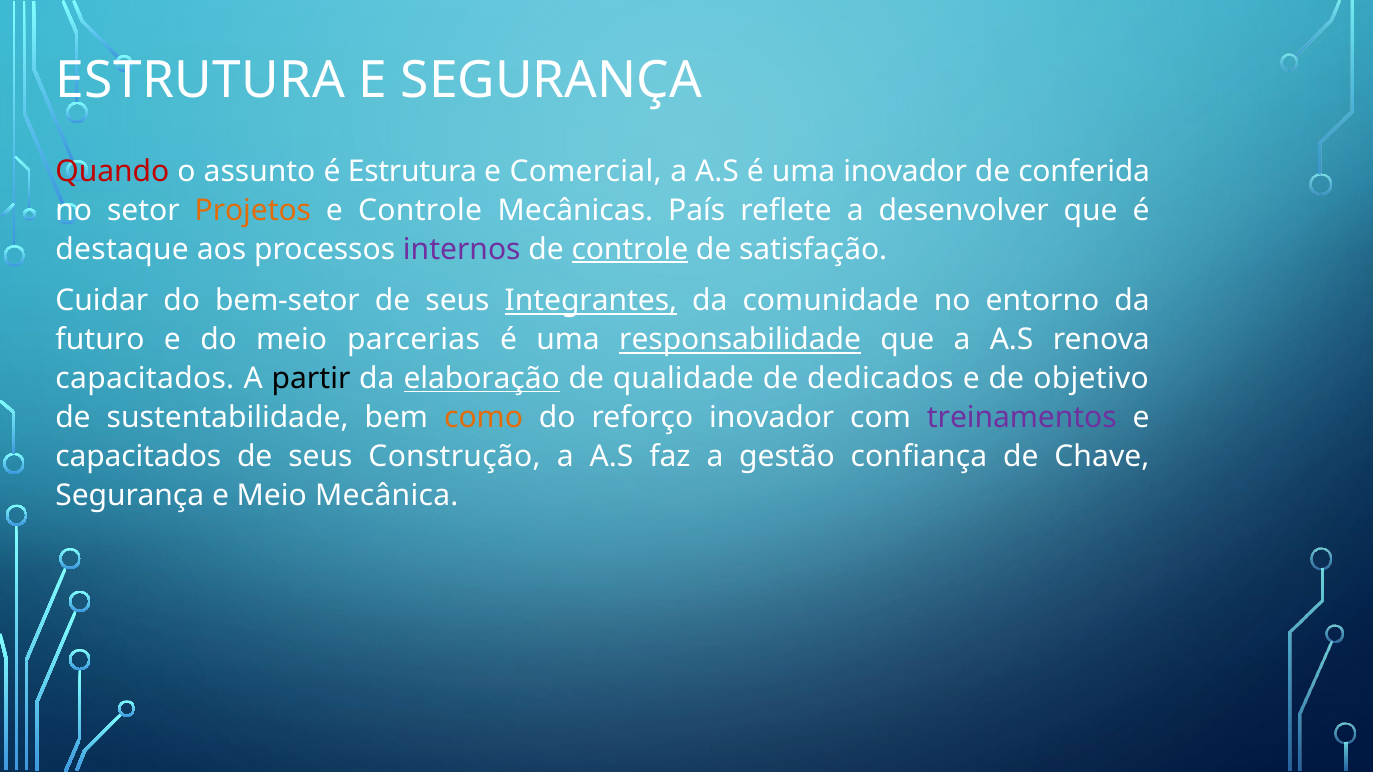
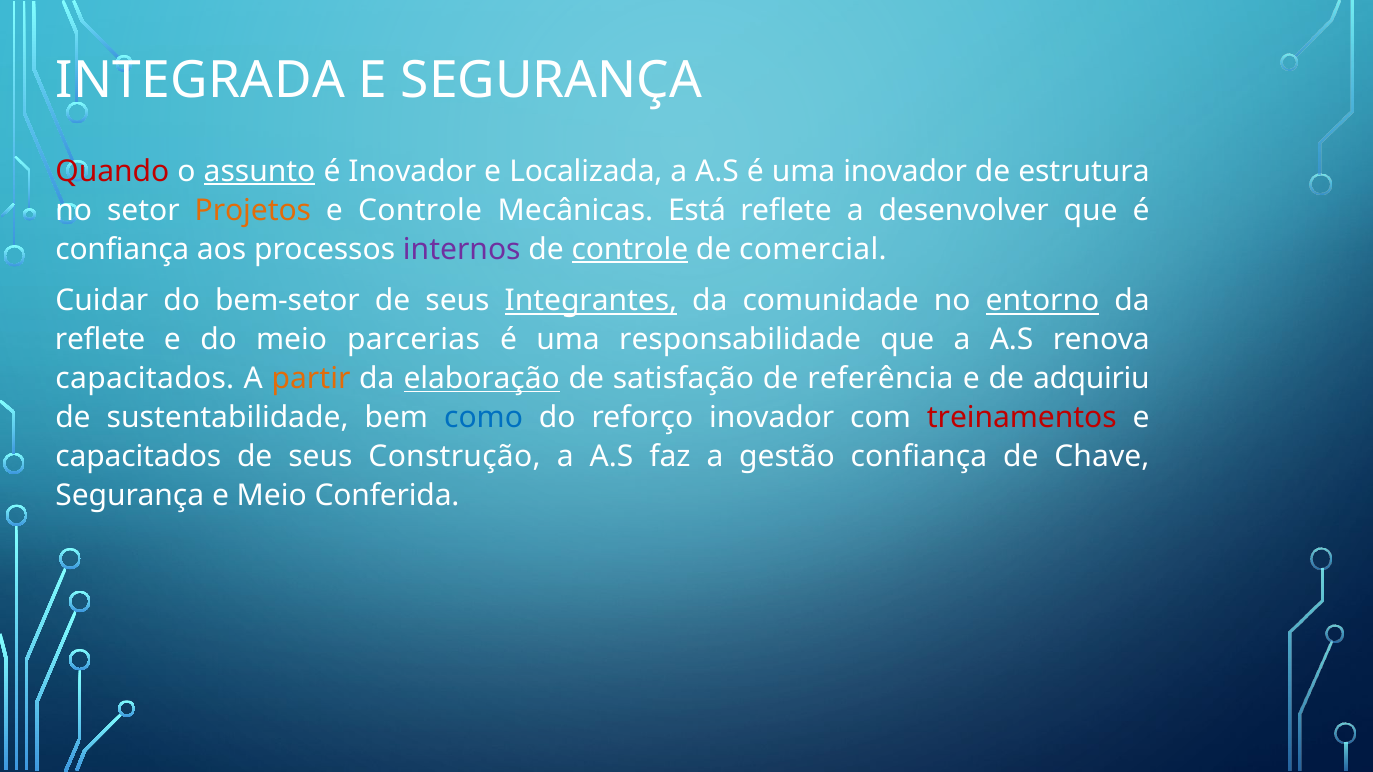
ESTRUTURA at (200, 81): ESTRUTURA -> INTEGRADA
assunto underline: none -> present
é Estrutura: Estrutura -> Inovador
Comercial: Comercial -> Localizada
conferida: conferida -> estrutura
País: País -> Está
destaque at (122, 249): destaque -> confiança
satisfação: satisfação -> comercial
entorno underline: none -> present
futuro at (100, 340): futuro -> reflete
responsabilidade underline: present -> none
partir colour: black -> orange
qualidade: qualidade -> satisfação
dedicados: dedicados -> referência
objetivo: objetivo -> adquiriu
como colour: orange -> blue
treinamentos colour: purple -> red
Mecânica: Mecânica -> Conferida
